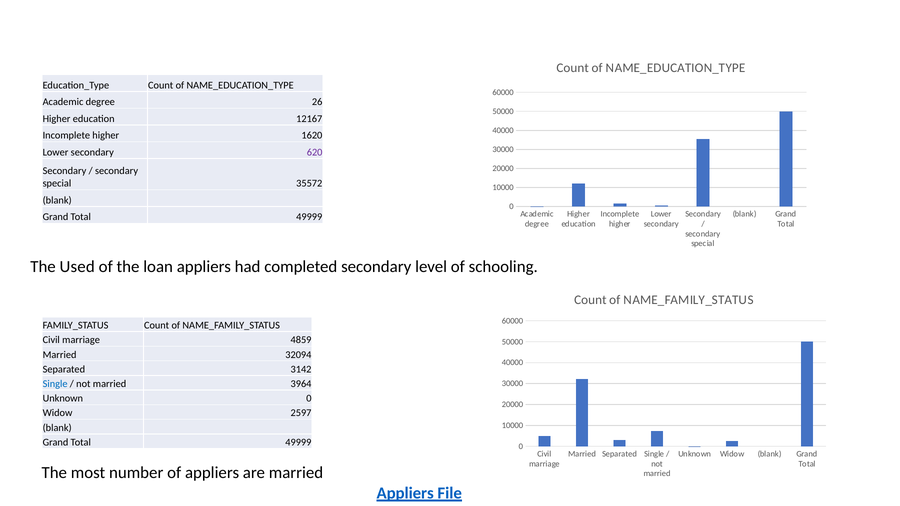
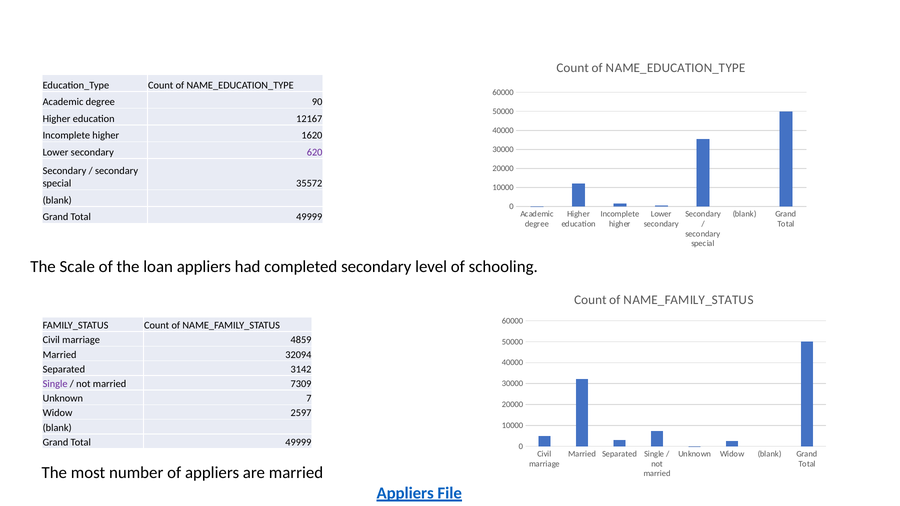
26: 26 -> 90
Used: Used -> Scale
Single at (55, 384) colour: blue -> purple
3964: 3964 -> 7309
Unknown 0: 0 -> 7
